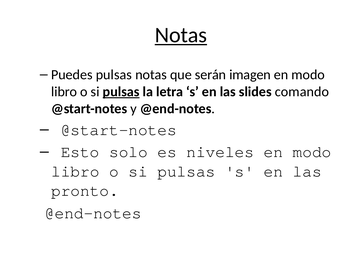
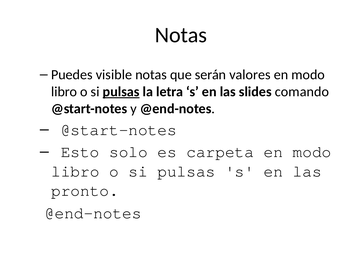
Notas at (181, 35) underline: present -> none
Puedes pulsas: pulsas -> visible
imagen: imagen -> valores
niveles: niveles -> carpeta
